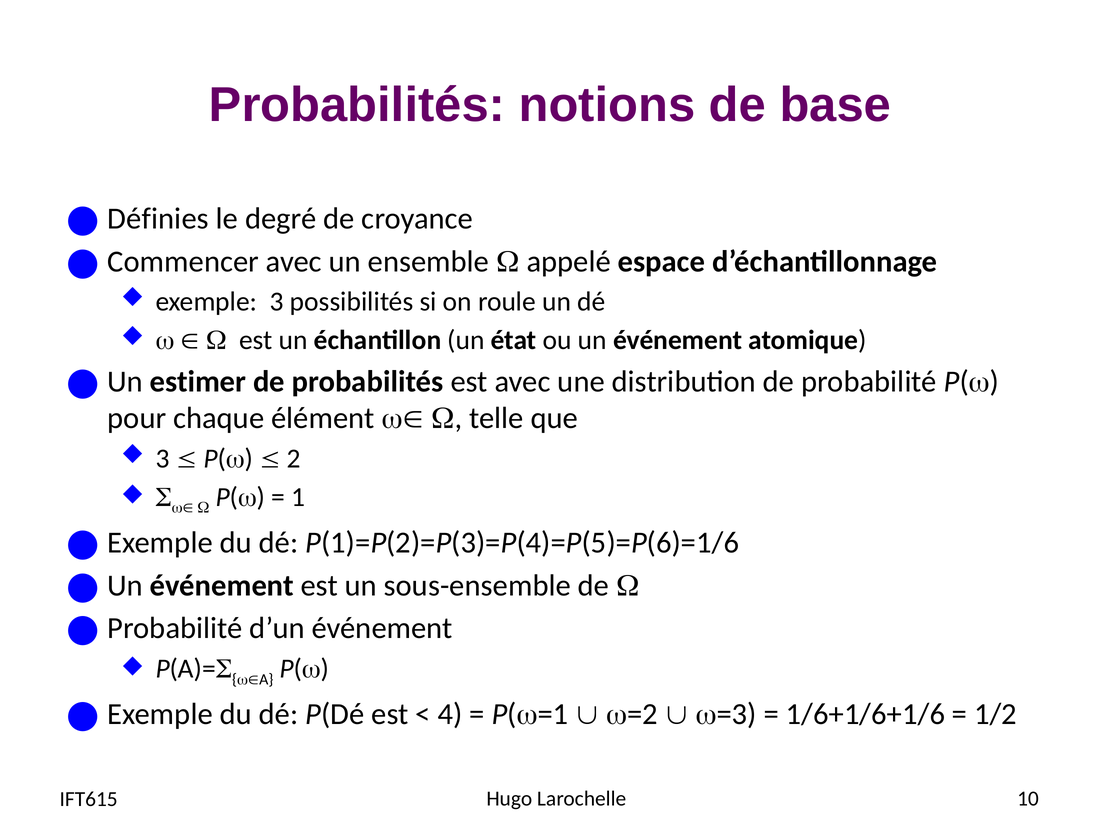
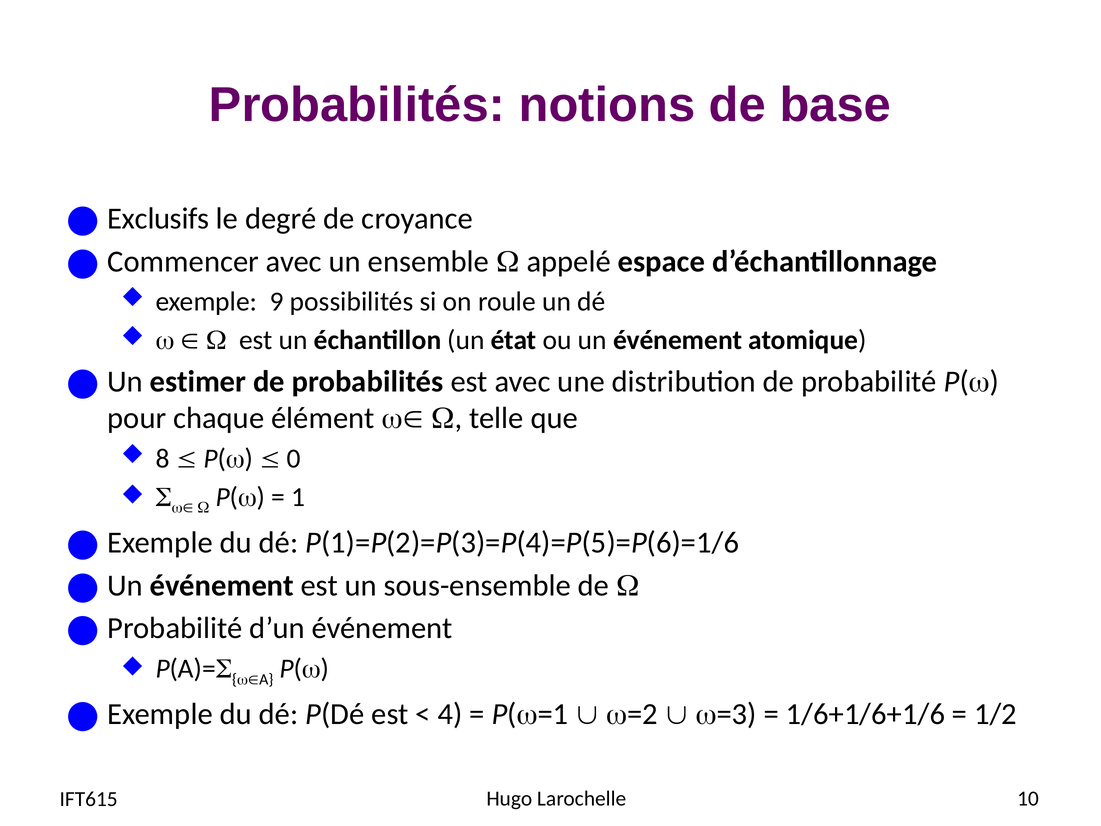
Définies: Définies -> Exclusifs
exemple 3: 3 -> 9
3 at (162, 458): 3 -> 8
2: 2 -> 0
